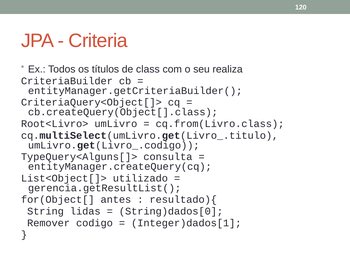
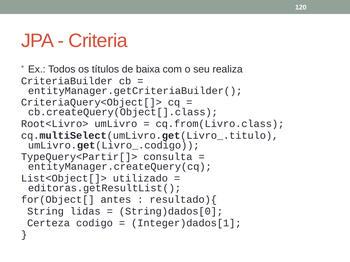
class: class -> baixa
TypeQuery<Alguns[]>: TypeQuery<Alguns[]> -> TypeQuery<Partir[]>
gerencia.getResultList(: gerencia.getResultList( -> editoras.getResultList(
Remover: Remover -> Certeza
